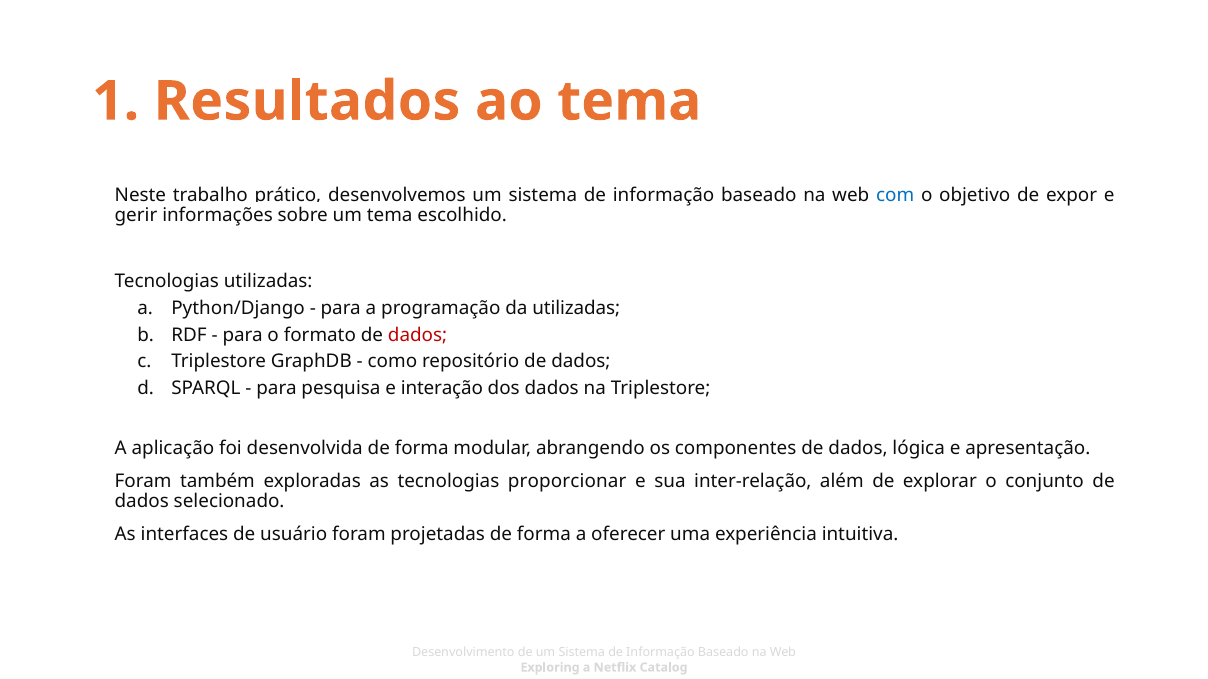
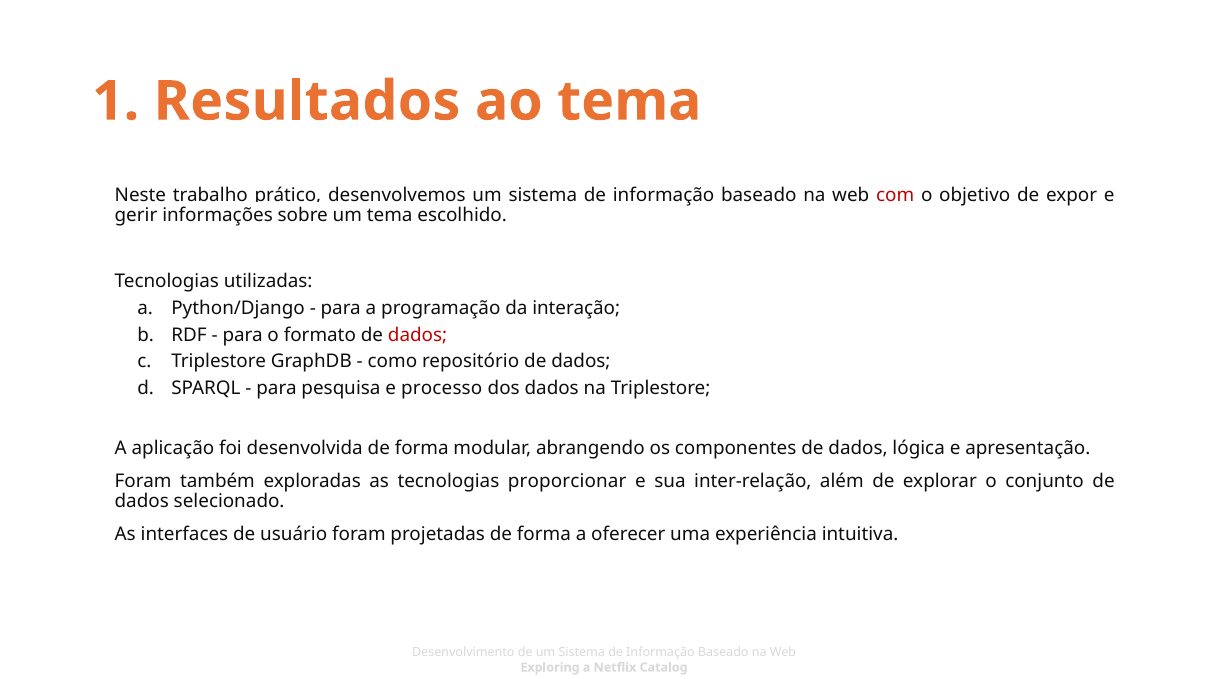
com colour: blue -> red
da utilizadas: utilizadas -> interação
interação: interação -> processo
